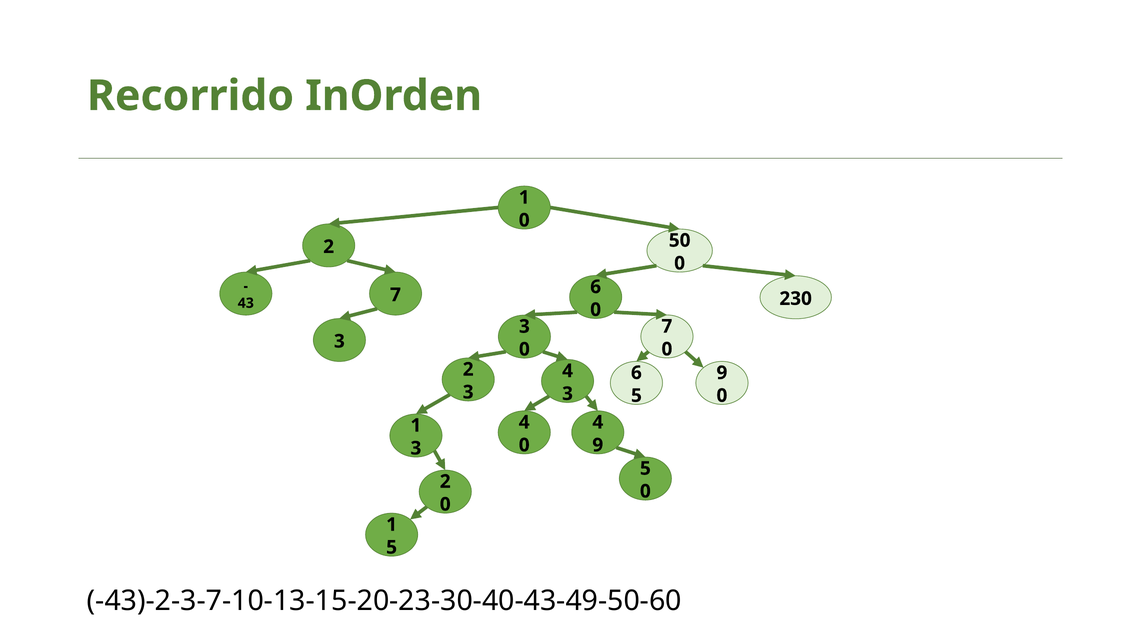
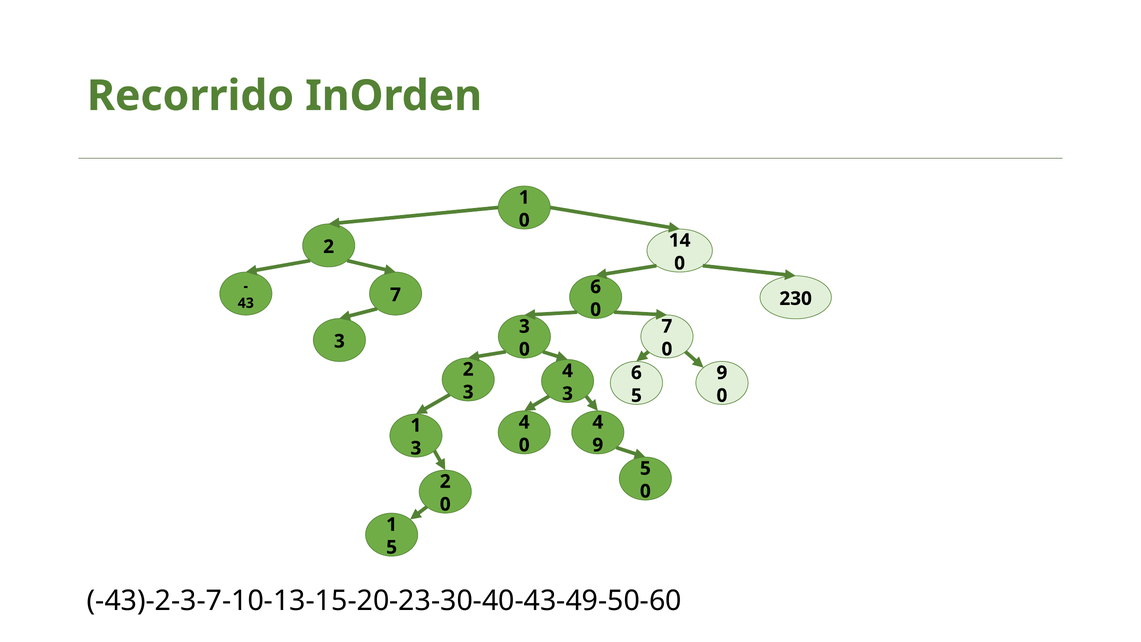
50: 50 -> 14
